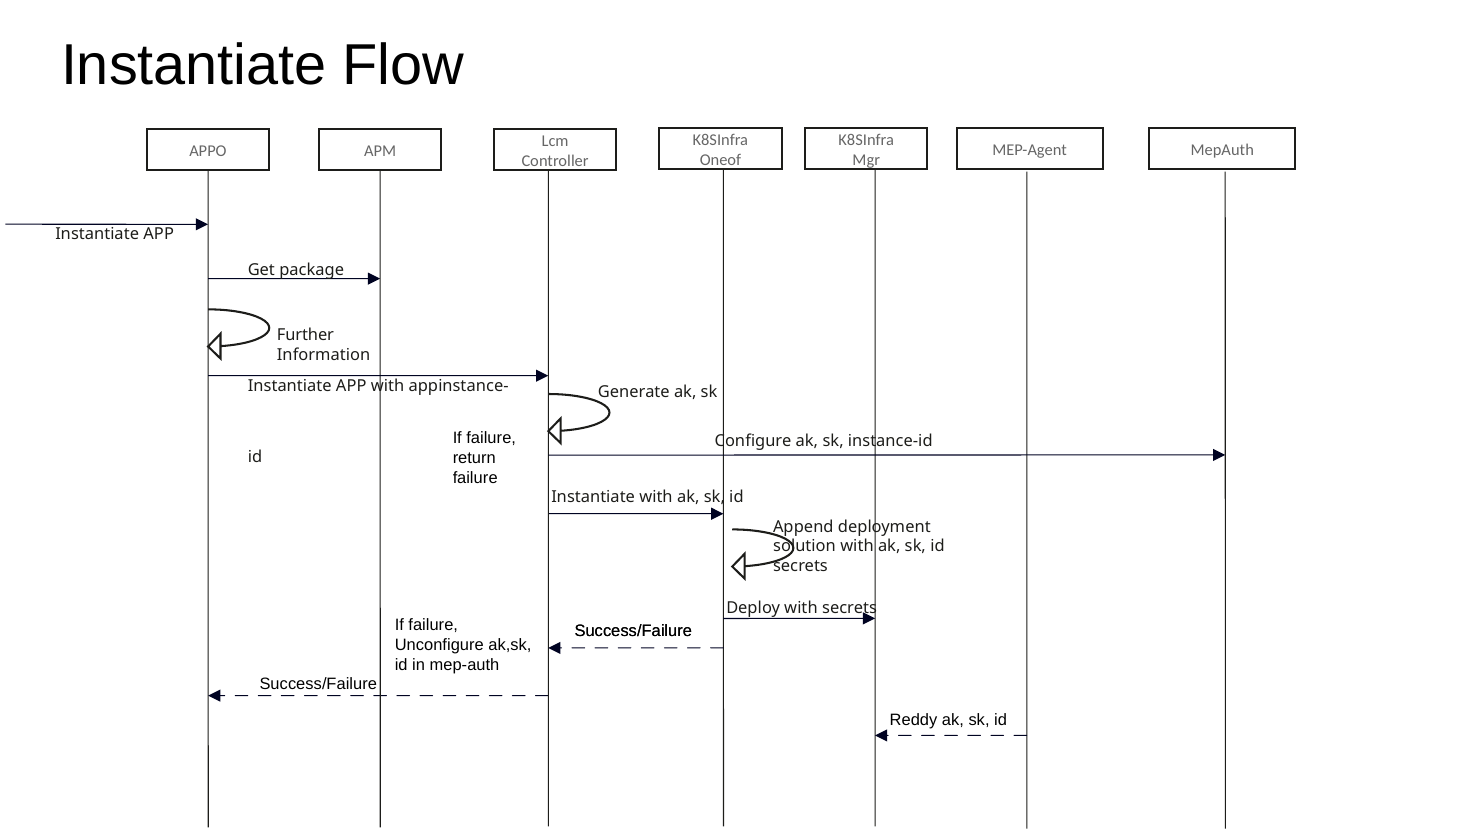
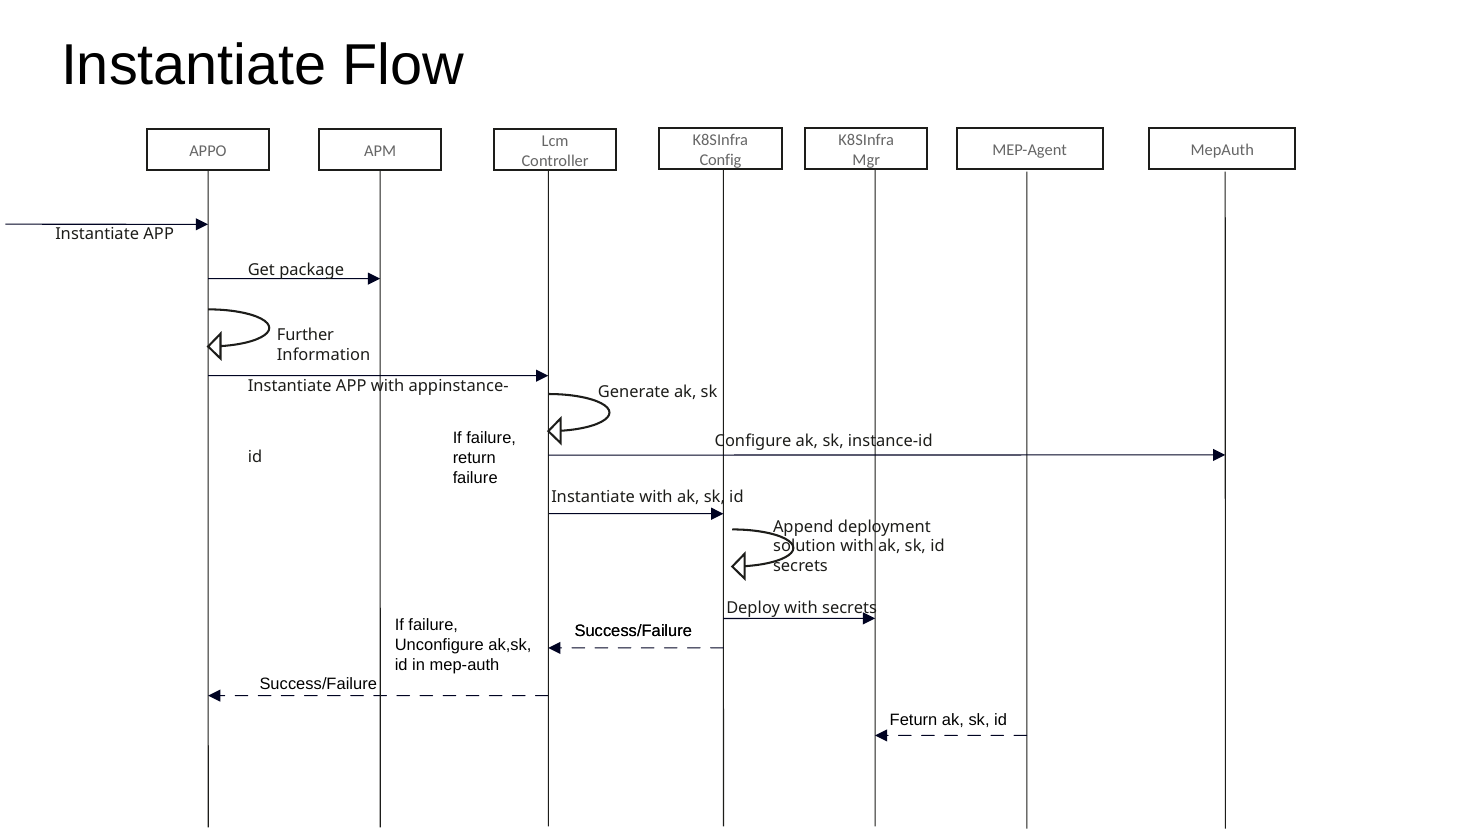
Oneof: Oneof -> Config
Reddy: Reddy -> Feturn
